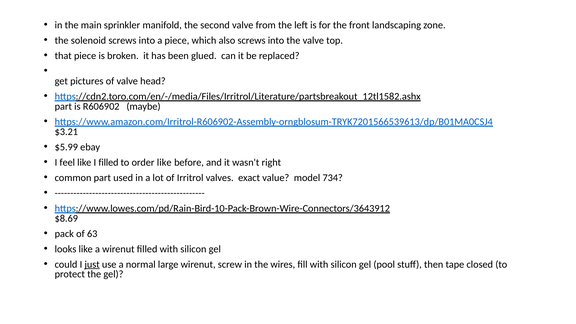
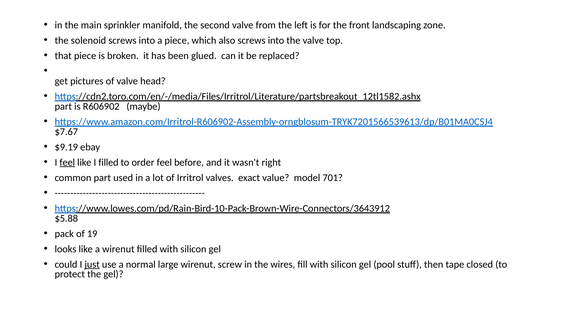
$3.21: $3.21 -> $7.67
$5.99: $5.99 -> $9.19
feel at (67, 162) underline: none -> present
order like: like -> feel
734: 734 -> 701
$8.69: $8.69 -> $5.88
63: 63 -> 19
